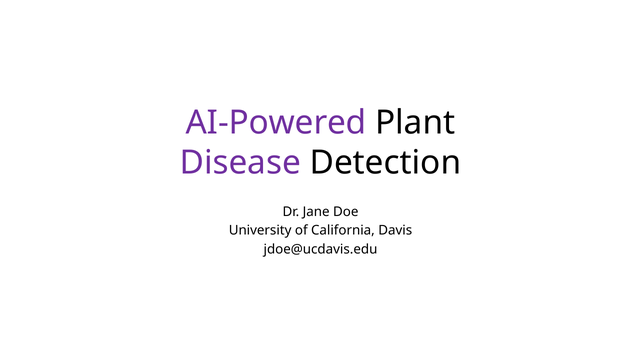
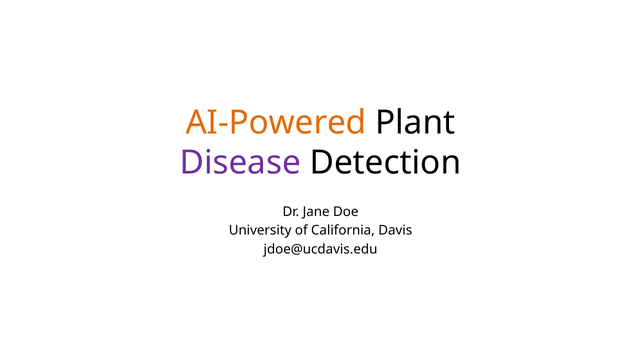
AI-Powered colour: purple -> orange
